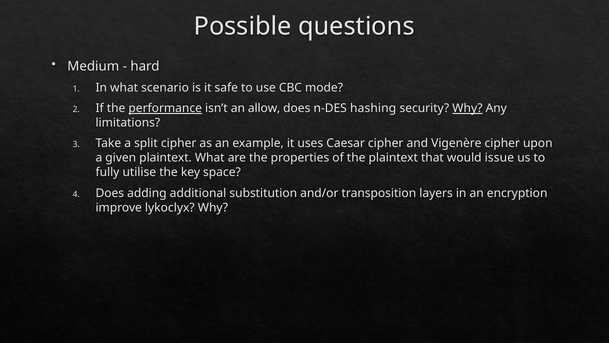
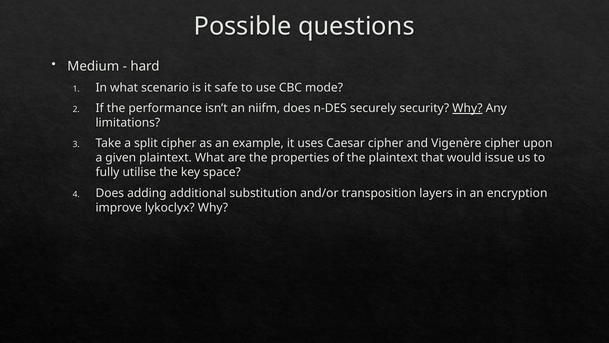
performance underline: present -> none
allow: allow -> niifm
hashing: hashing -> securely
